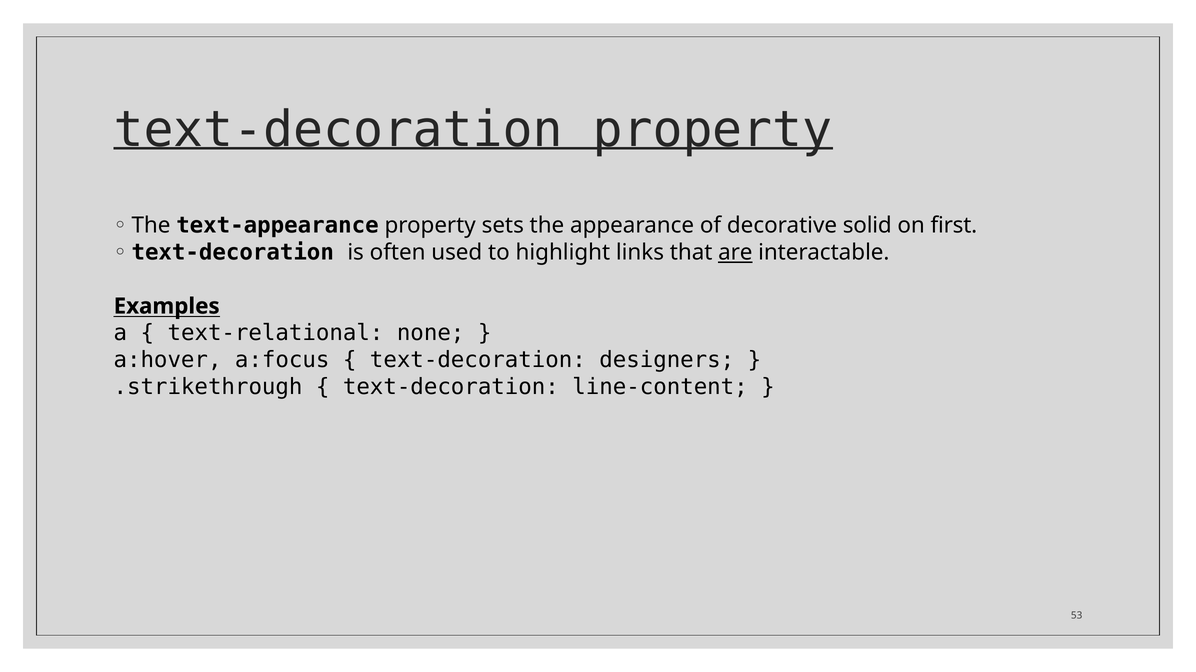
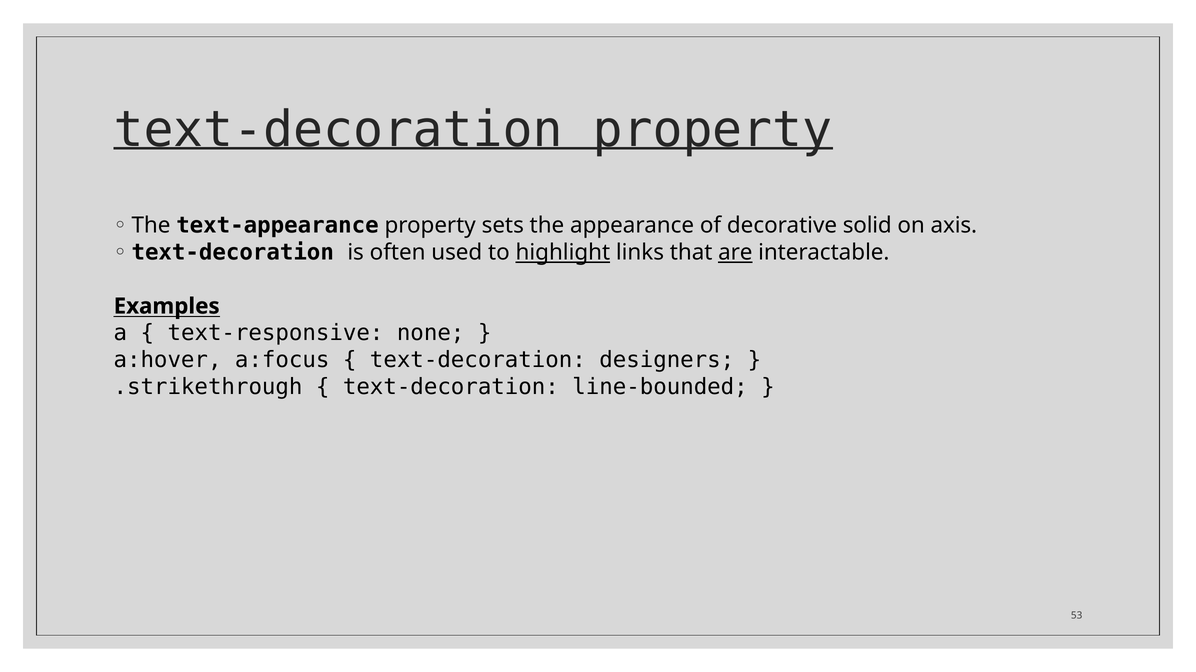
first: first -> axis
highlight underline: none -> present
text-relational: text-relational -> text-responsive
line-content: line-content -> line-bounded
